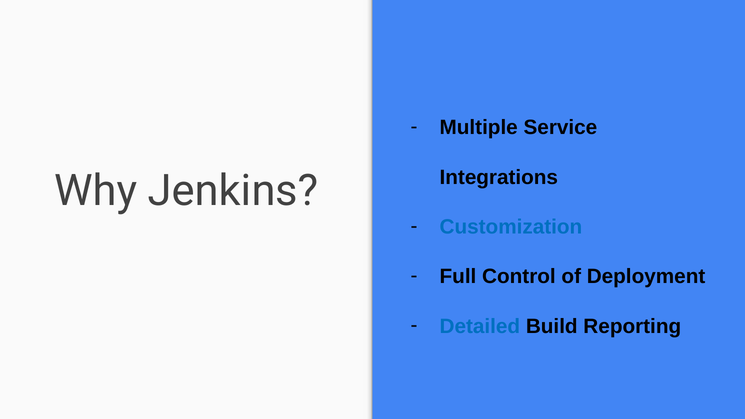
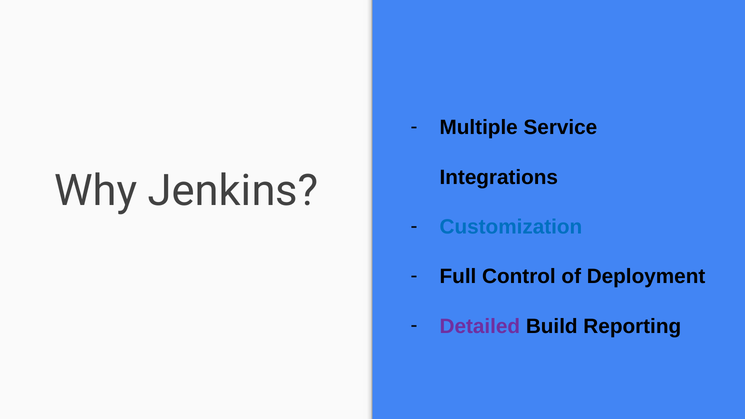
Detailed colour: blue -> purple
